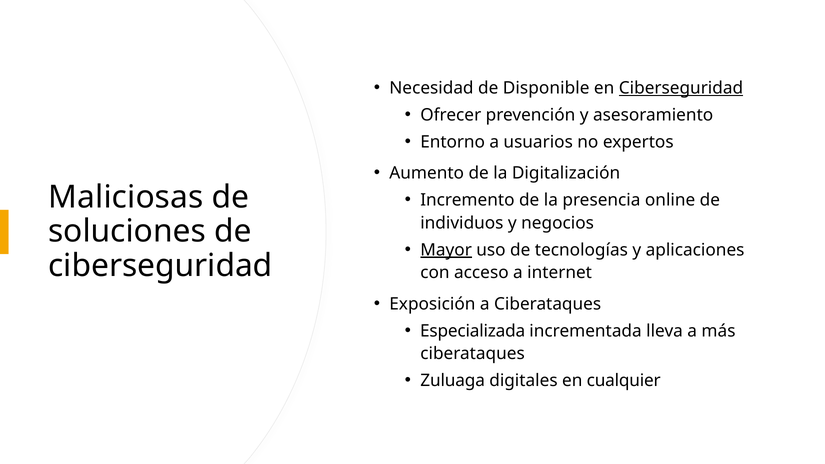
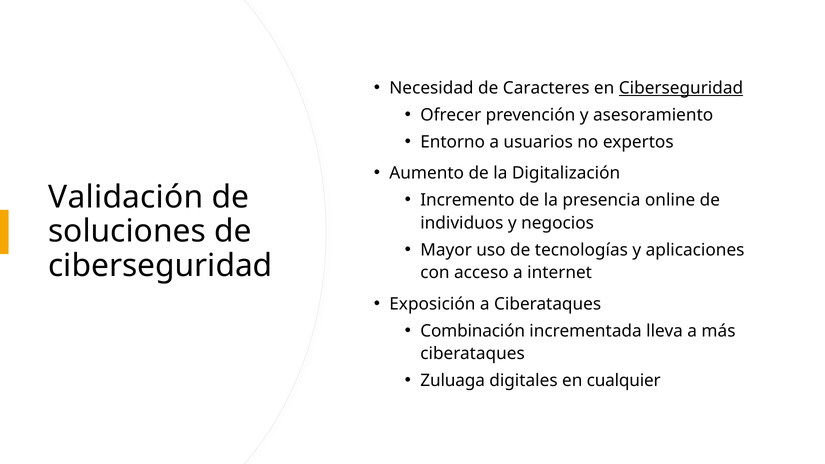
Disponible: Disponible -> Caracteres
Maliciosas: Maliciosas -> Validación
Mayor underline: present -> none
Especializada: Especializada -> Combinación
